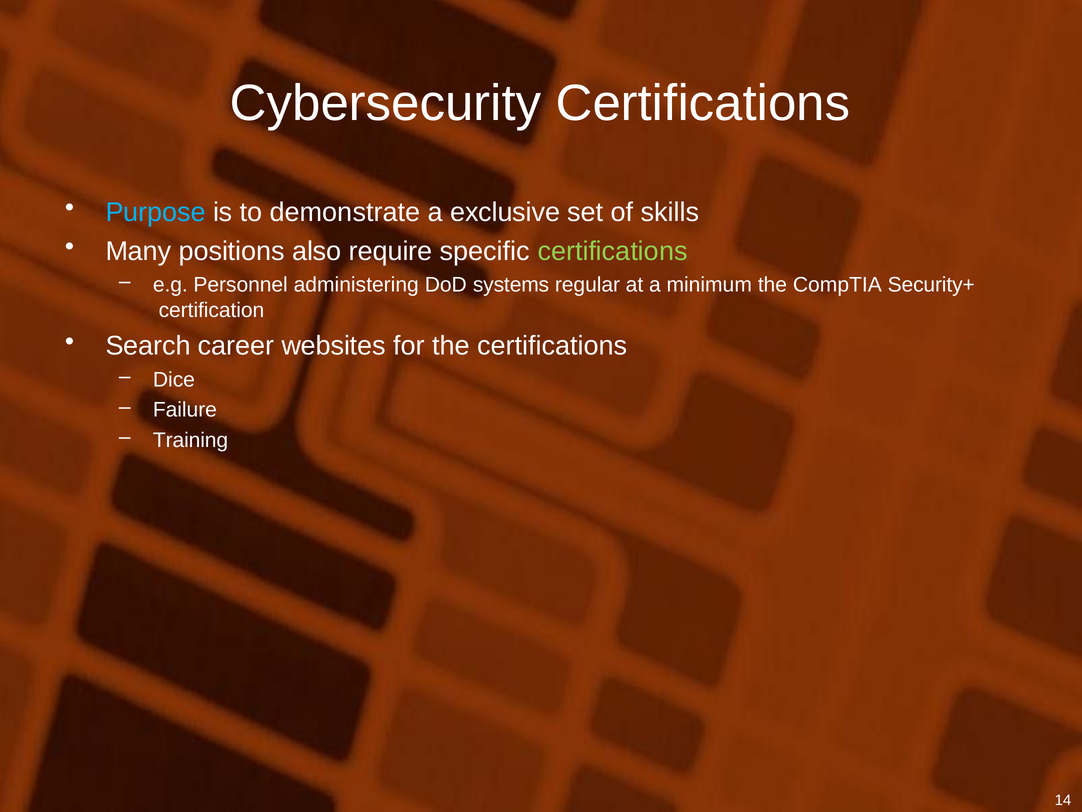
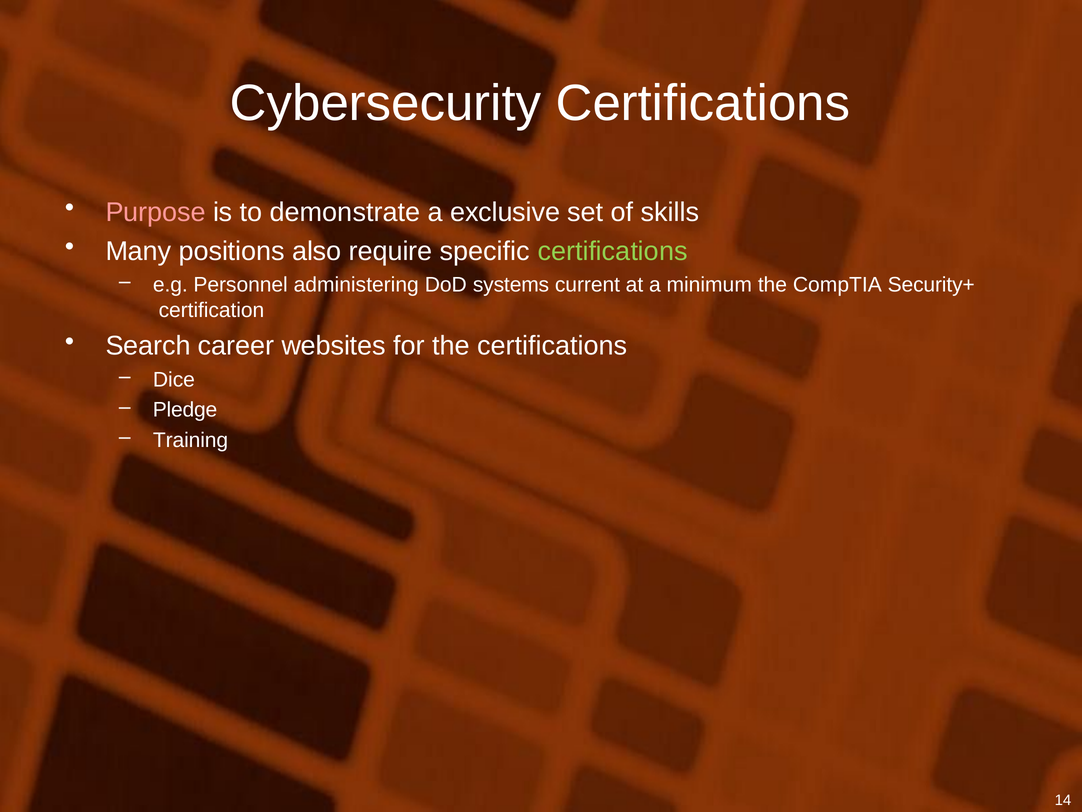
Purpose colour: light blue -> pink
regular: regular -> current
Failure: Failure -> Pledge
